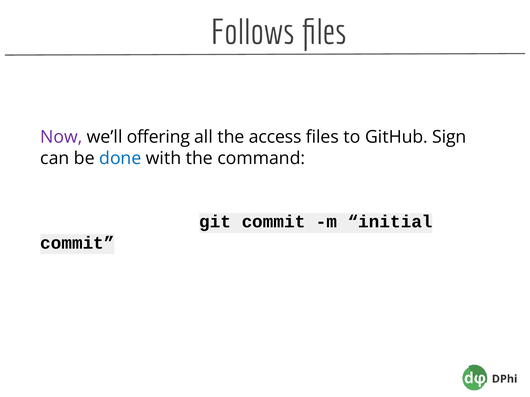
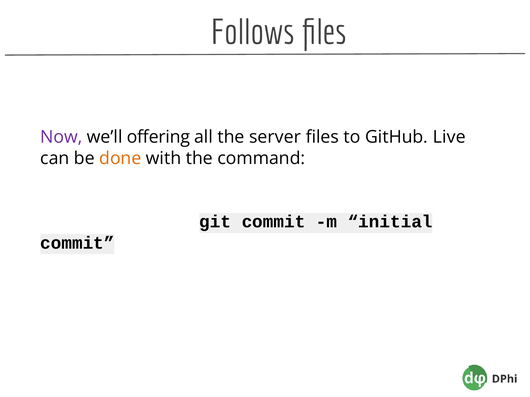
access: access -> server
Sign: Sign -> Live
done colour: blue -> orange
